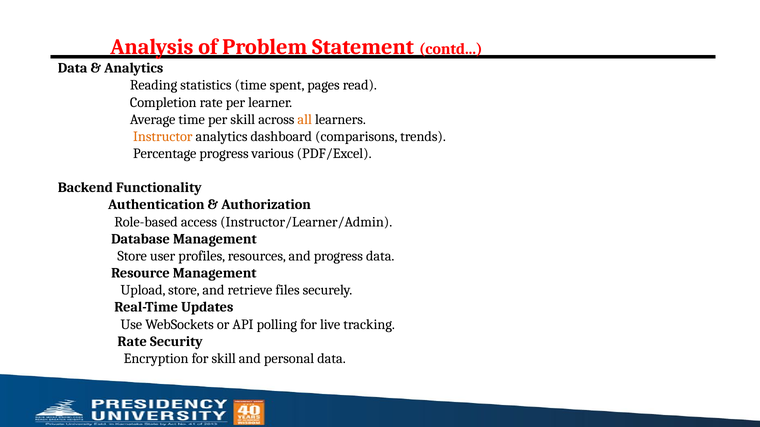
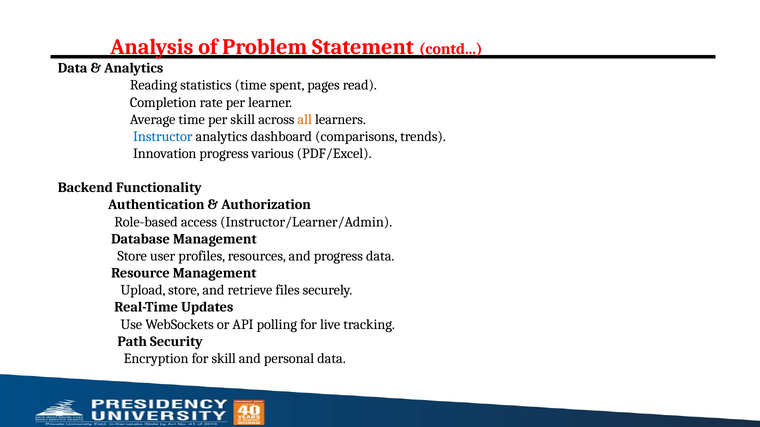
Instructor colour: orange -> blue
Percentage: Percentage -> Innovation
Rate at (132, 342): Rate -> Path
